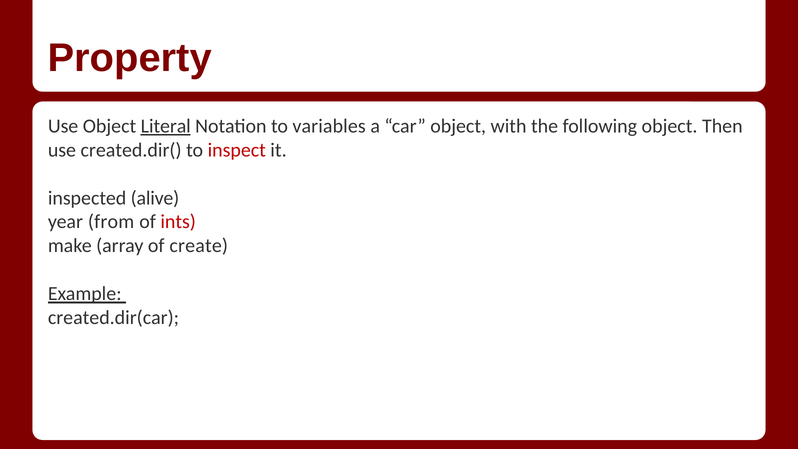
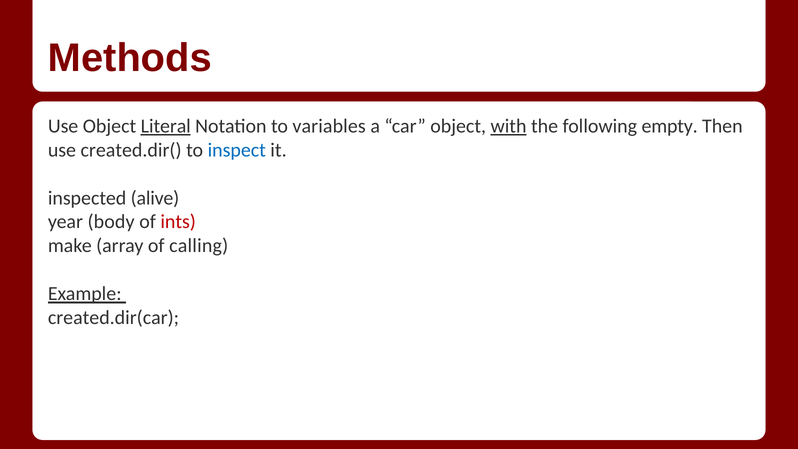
Property: Property -> Methods
with underline: none -> present
following object: object -> empty
inspect colour: red -> blue
from: from -> body
create: create -> calling
